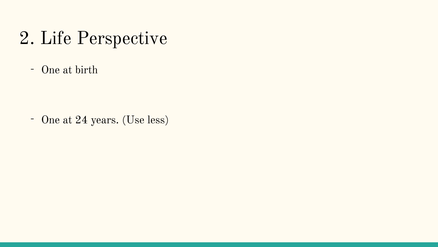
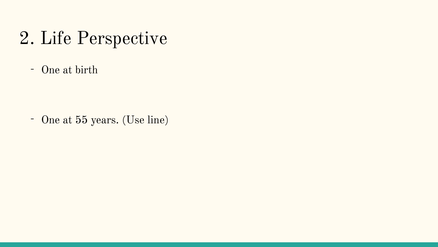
24: 24 -> 55
less: less -> line
